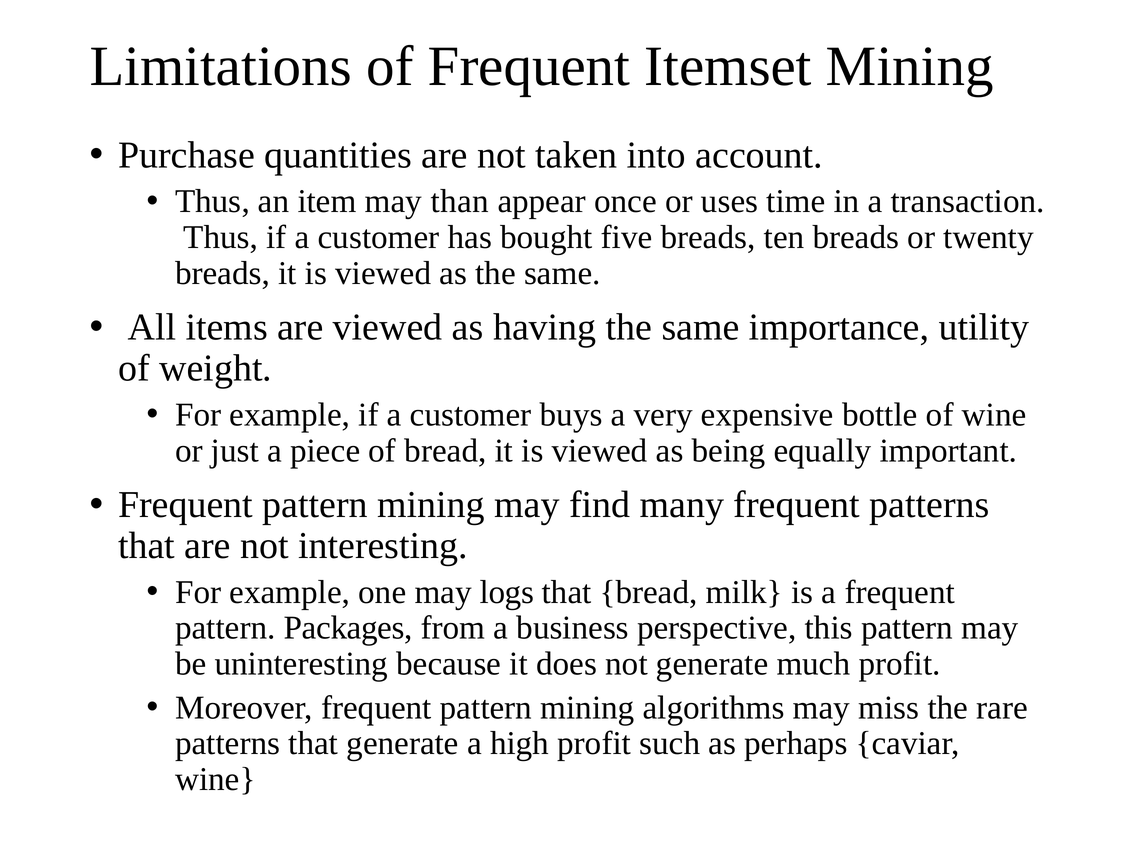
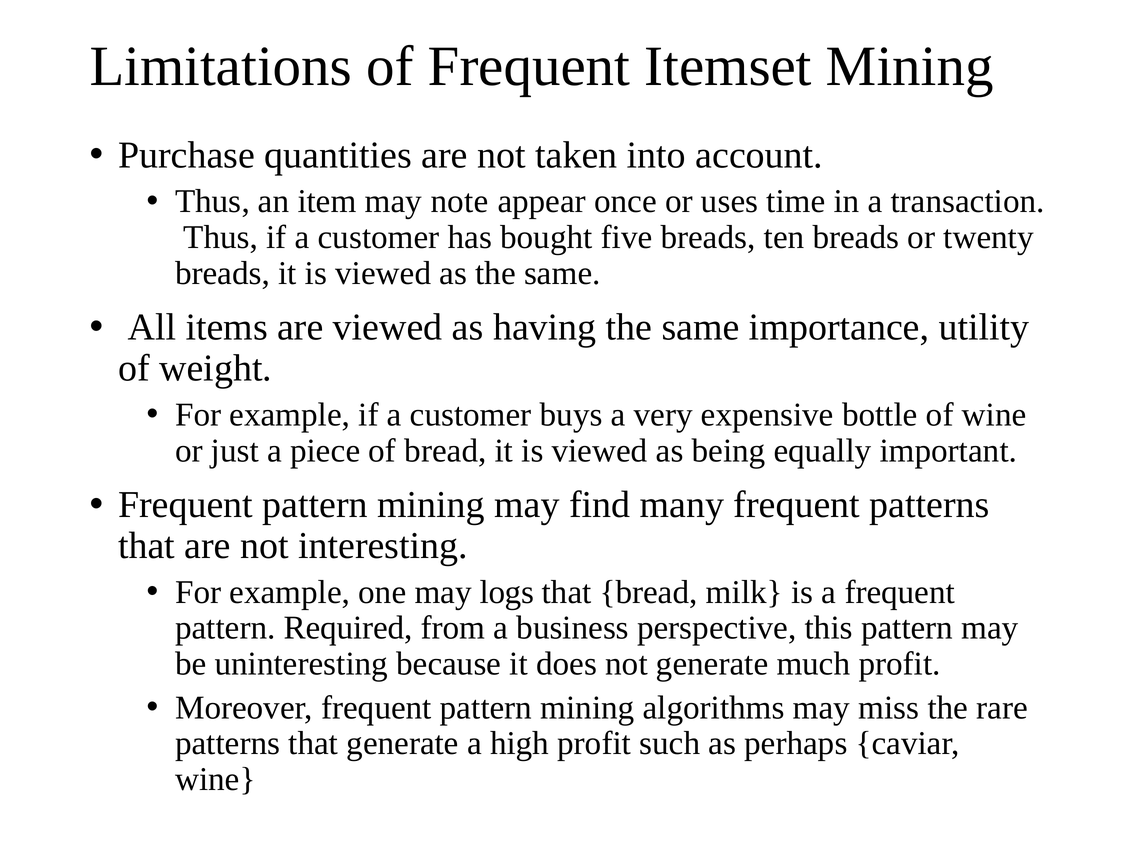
than: than -> note
Packages: Packages -> Required
